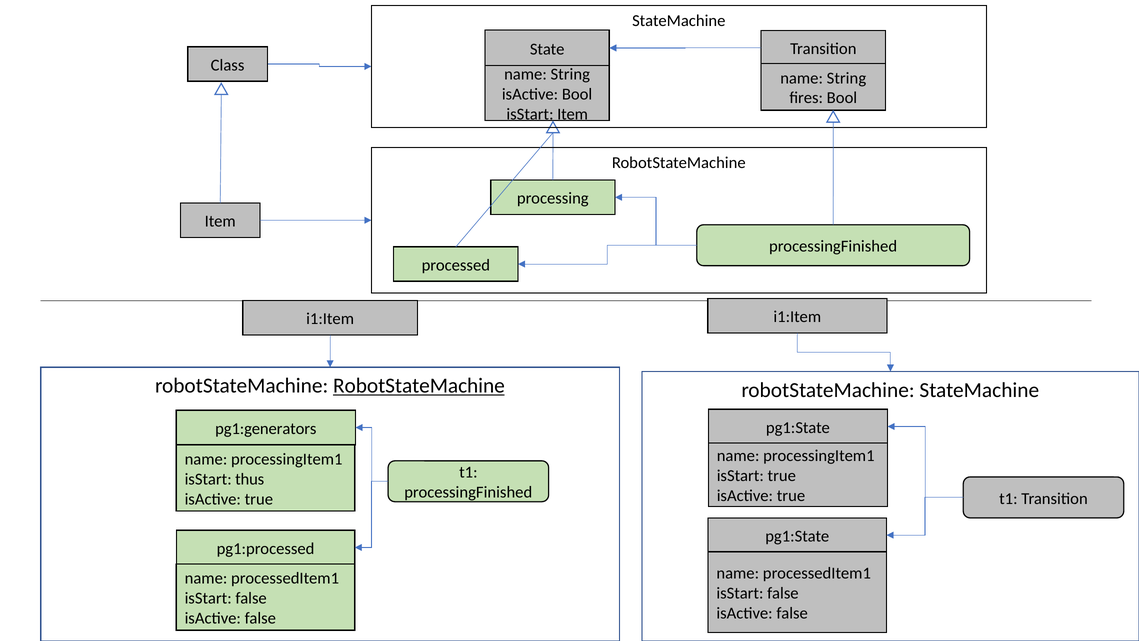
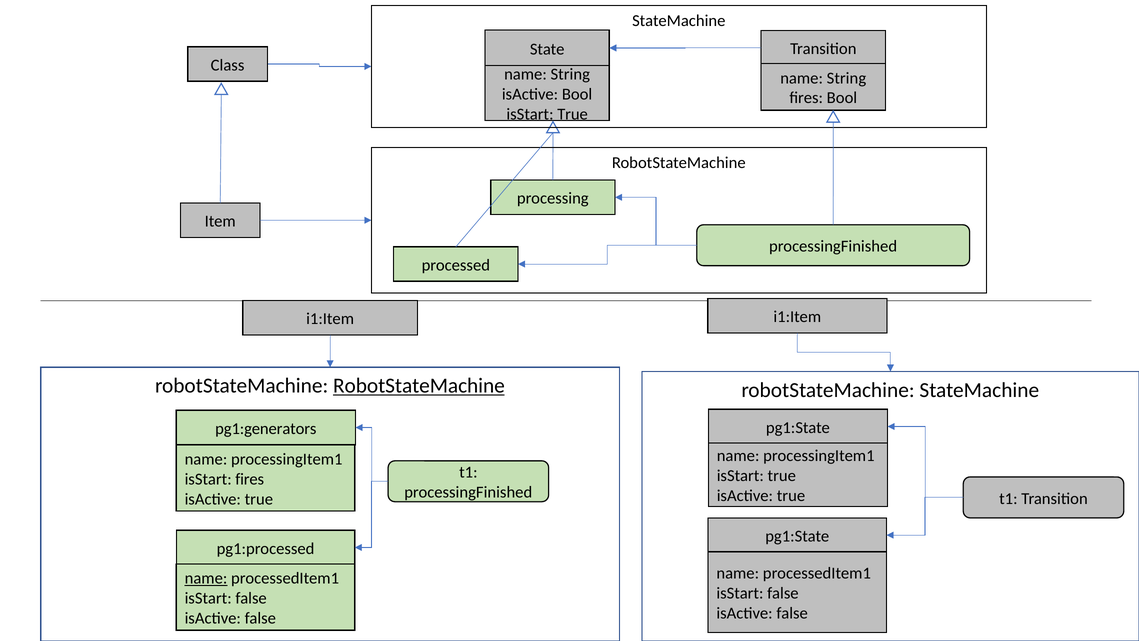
Item at (573, 114): Item -> True
isStart thus: thus -> fires
name at (206, 578) underline: none -> present
